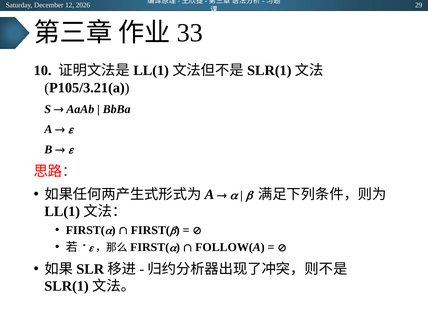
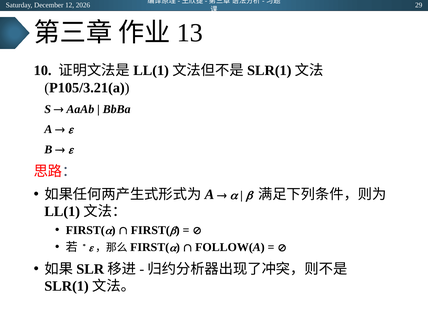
33: 33 -> 13
